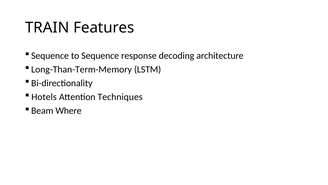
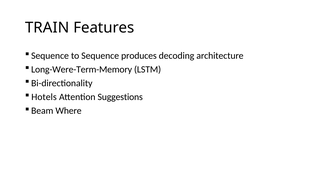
response: response -> produces
Long-Than-Term-Memory: Long-Than-Term-Memory -> Long-Were-Term-Memory
Techniques: Techniques -> Suggestions
